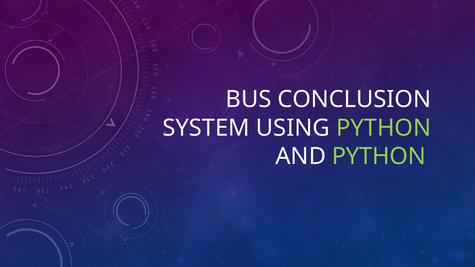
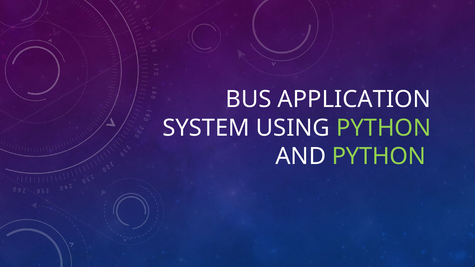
CONCLUSION: CONCLUSION -> APPLICATION
